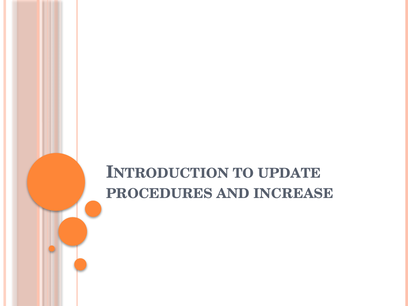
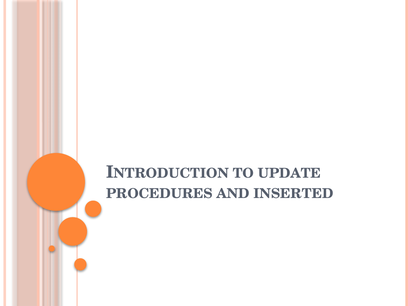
INCREASE: INCREASE -> INSERTED
